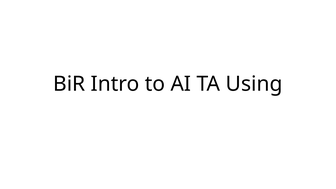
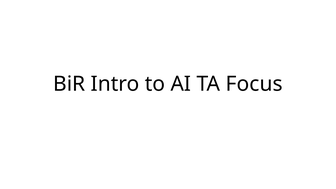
Using: Using -> Focus
